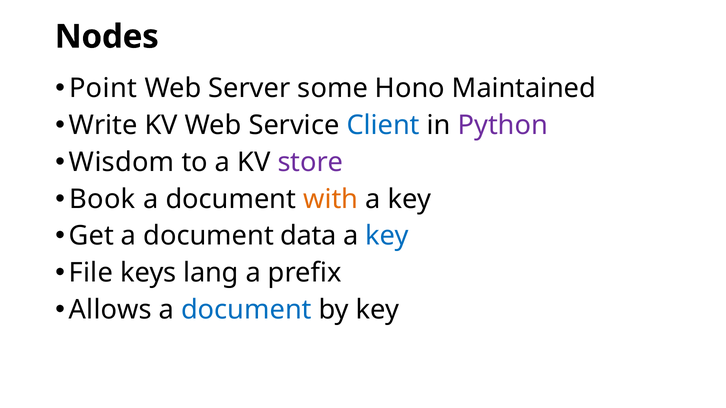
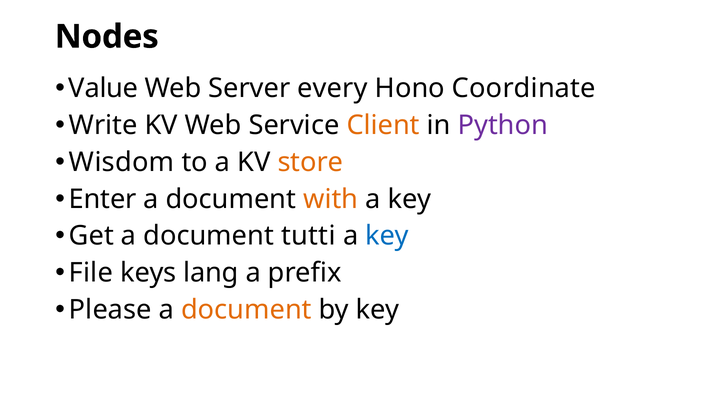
Point: Point -> Value
some: some -> every
Maintained: Maintained -> Coordinate
Client colour: blue -> orange
store colour: purple -> orange
Book: Book -> Enter
data: data -> tutti
Allows: Allows -> Please
document at (246, 310) colour: blue -> orange
